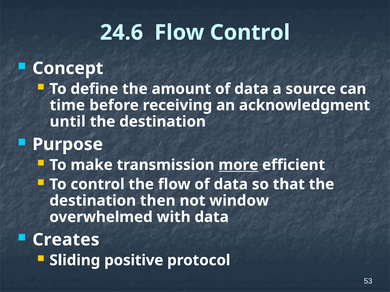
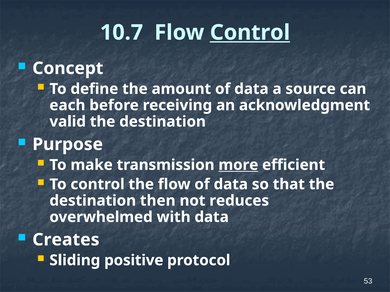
24.6: 24.6 -> 10.7
Control at (250, 33) underline: none -> present
time: time -> each
until: until -> valid
window: window -> reduces
